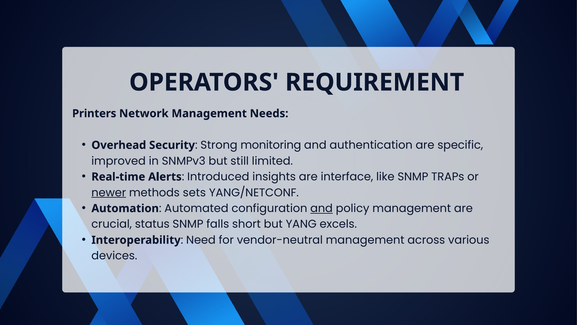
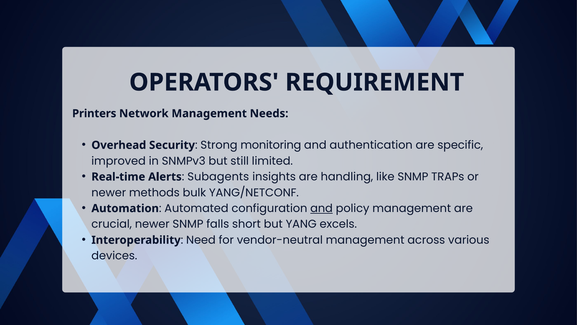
Introduced: Introduced -> Subagents
interface: interface -> handling
newer at (109, 192) underline: present -> none
sets: sets -> bulk
crucial status: status -> newer
